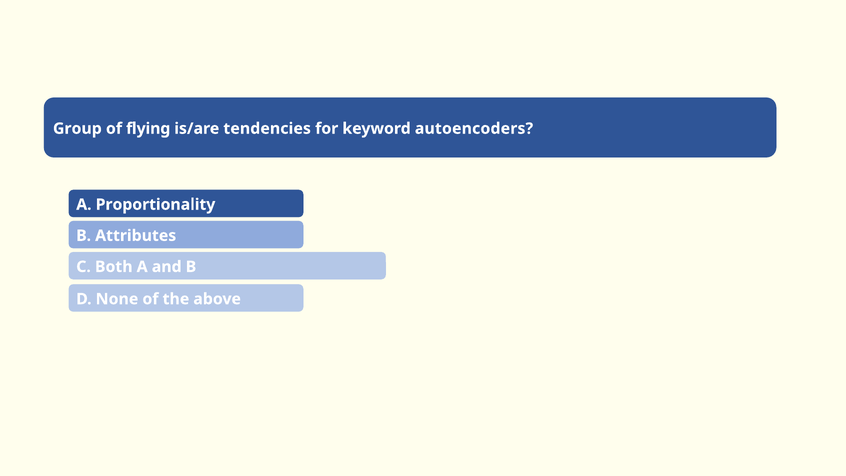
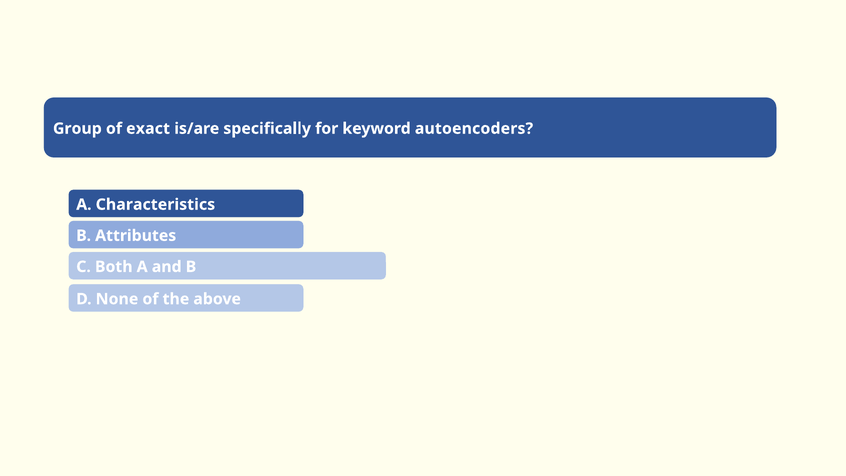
flying: flying -> exact
tendencies: tendencies -> specifically
Proportionality: Proportionality -> Characteristics
